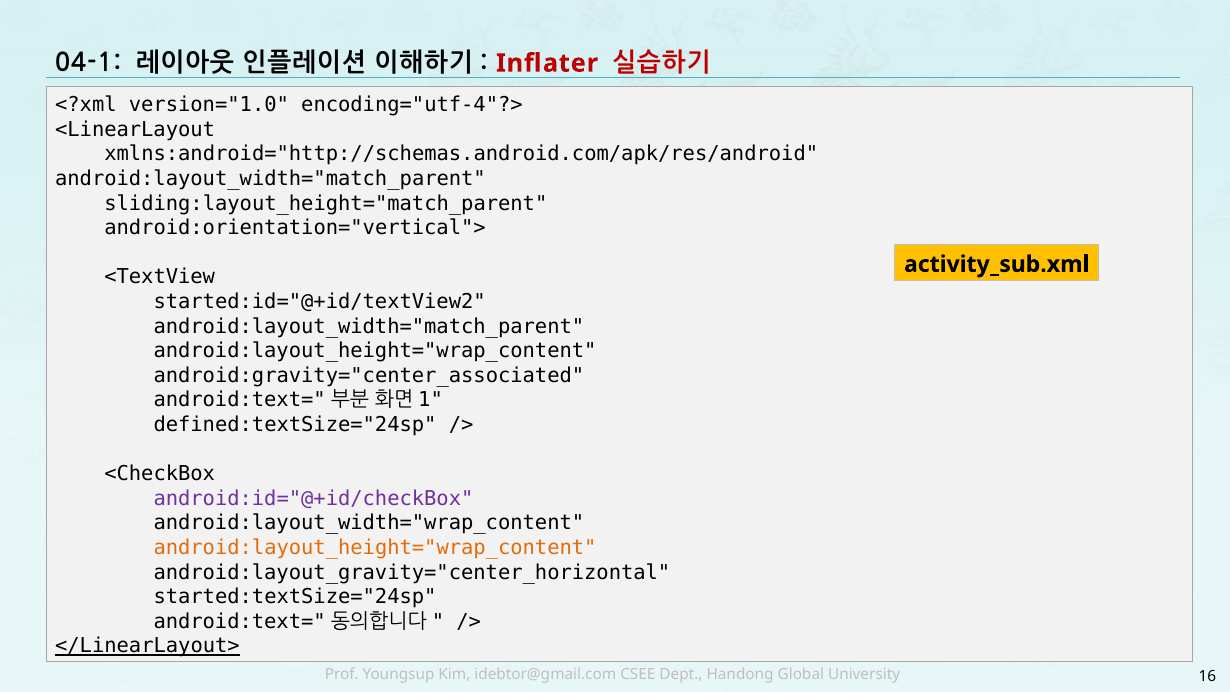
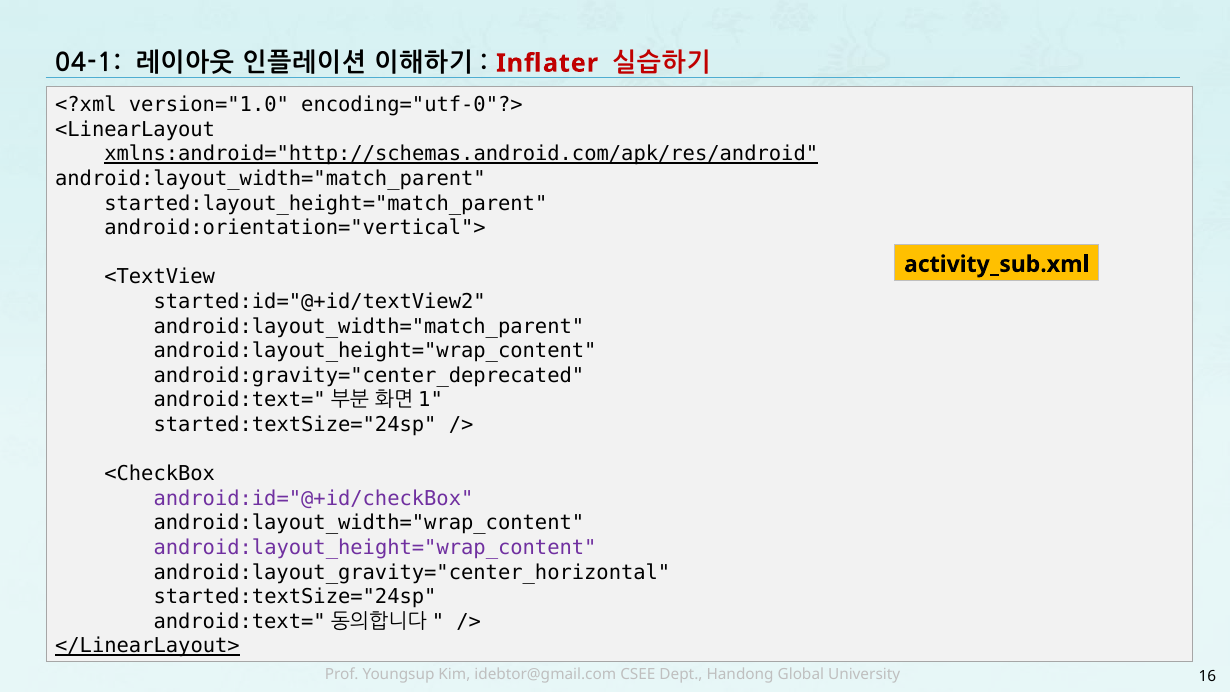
encoding="utf-4"?>: encoding="utf-4"?> -> encoding="utf-0"?>
xmlns:android="http://schemas.android.com/apk/res/android underline: none -> present
sliding:layout_height="match_parent: sliding:layout_height="match_parent -> started:layout_height="match_parent
android:gravity="center_associated: android:gravity="center_associated -> android:gravity="center_deprecated
defined:textSize="24sp at (295, 425): defined:textSize="24sp -> started:textSize="24sp
android:layout_height="wrap_content at (375, 548) colour: orange -> purple
